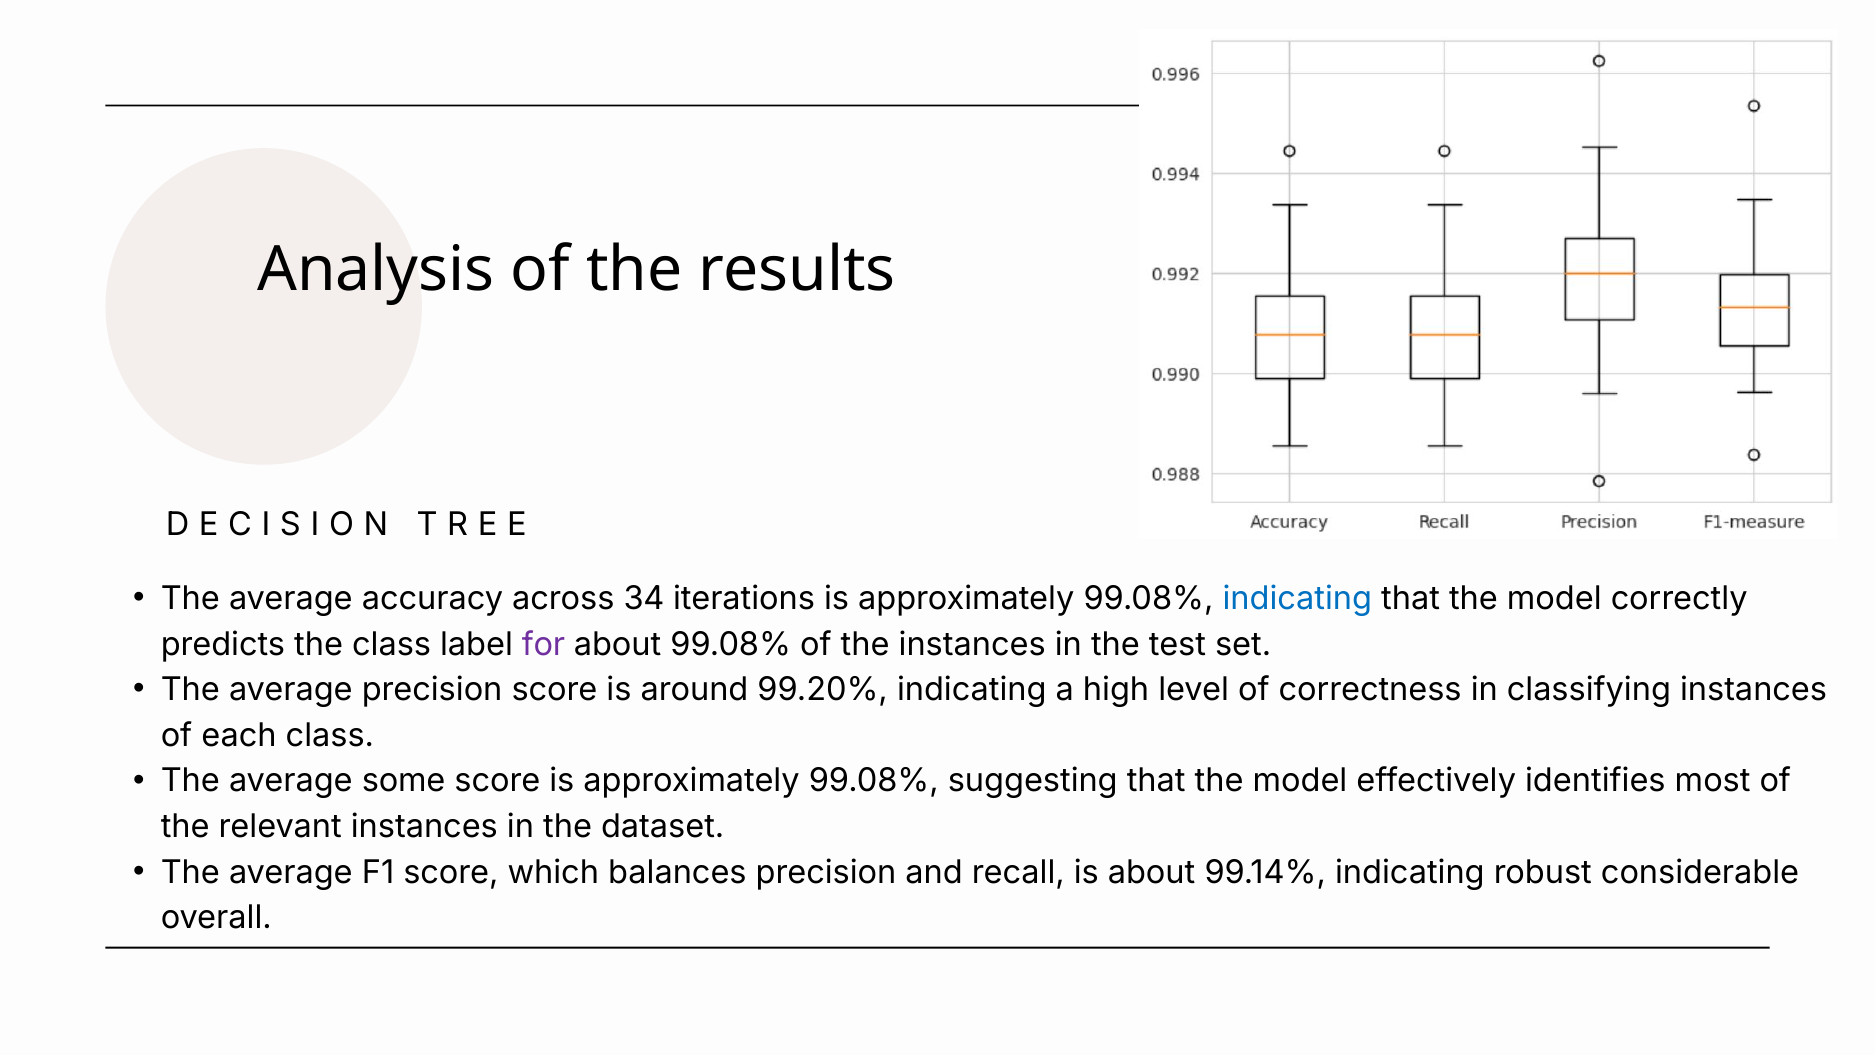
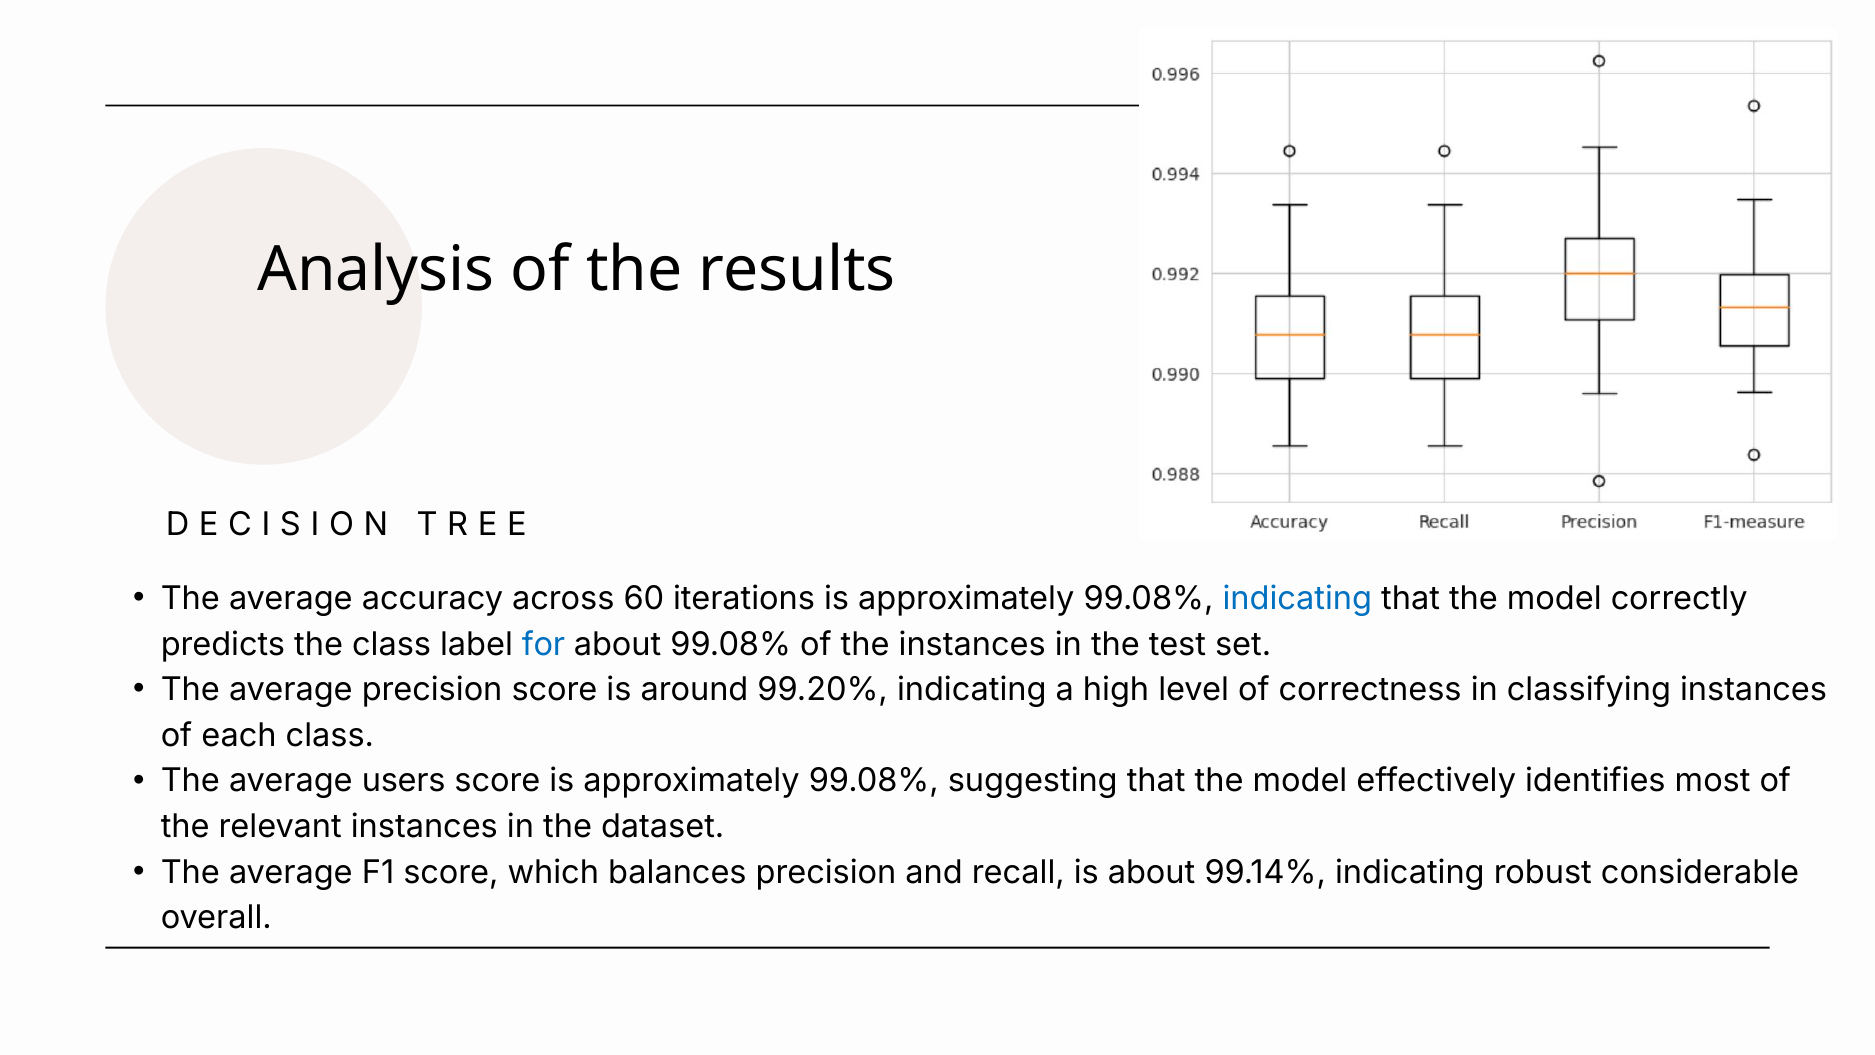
34: 34 -> 60
for colour: purple -> blue
some: some -> users
